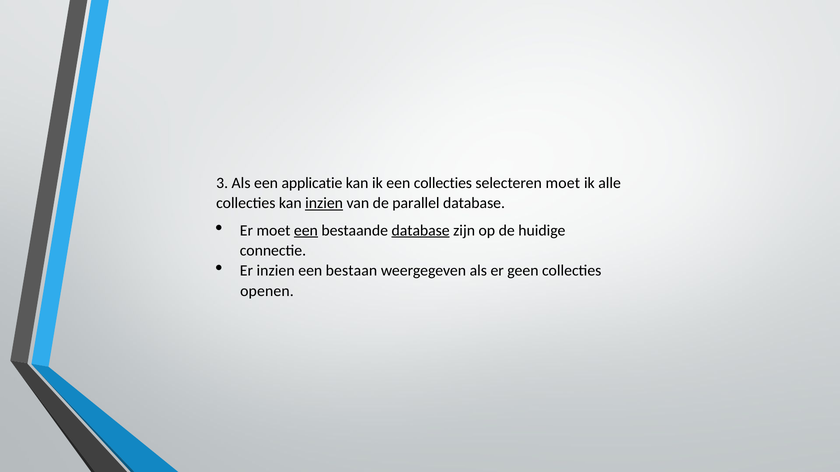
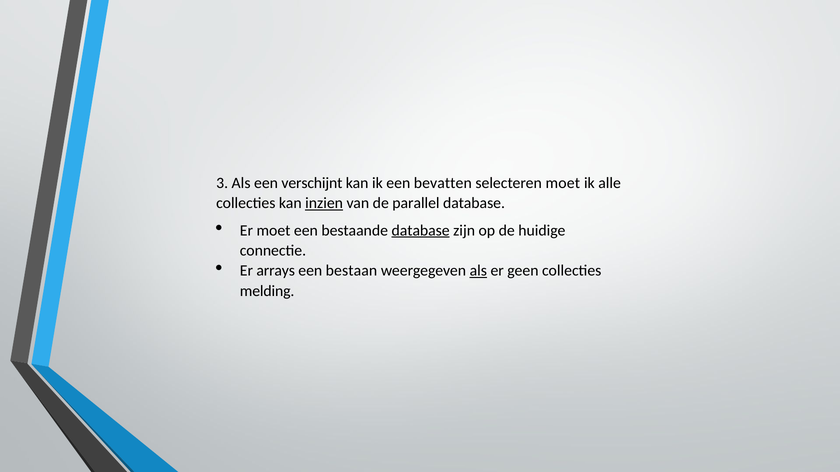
applicatie: applicatie -> verschijnt
een collecties: collecties -> bevatten
een at (306, 231) underline: present -> none
Er inzien: inzien -> arrays
als at (478, 271) underline: none -> present
openen: openen -> melding
